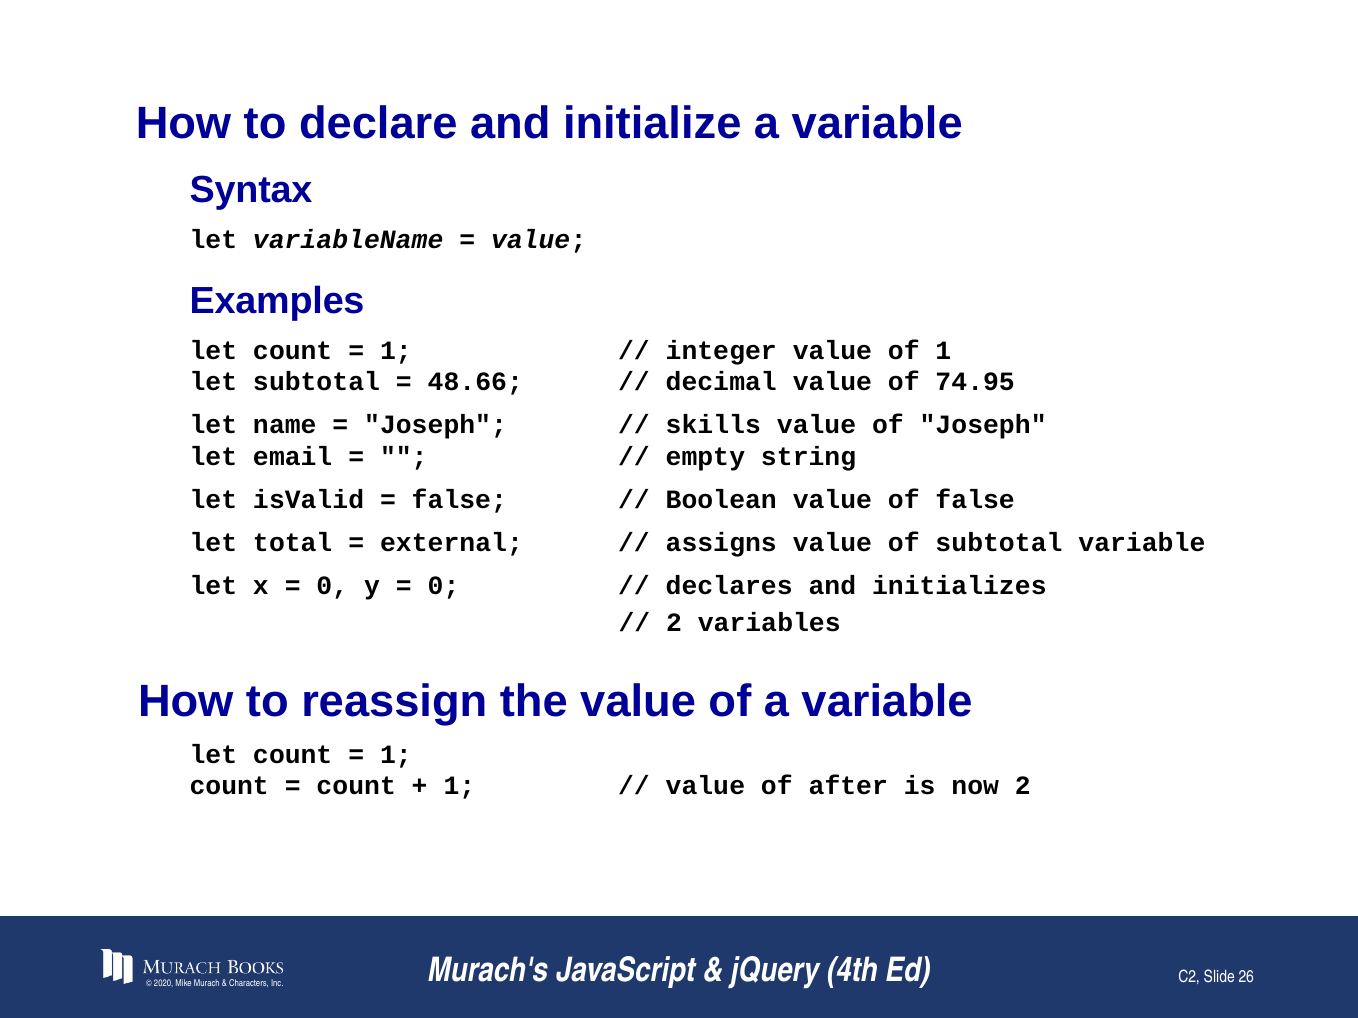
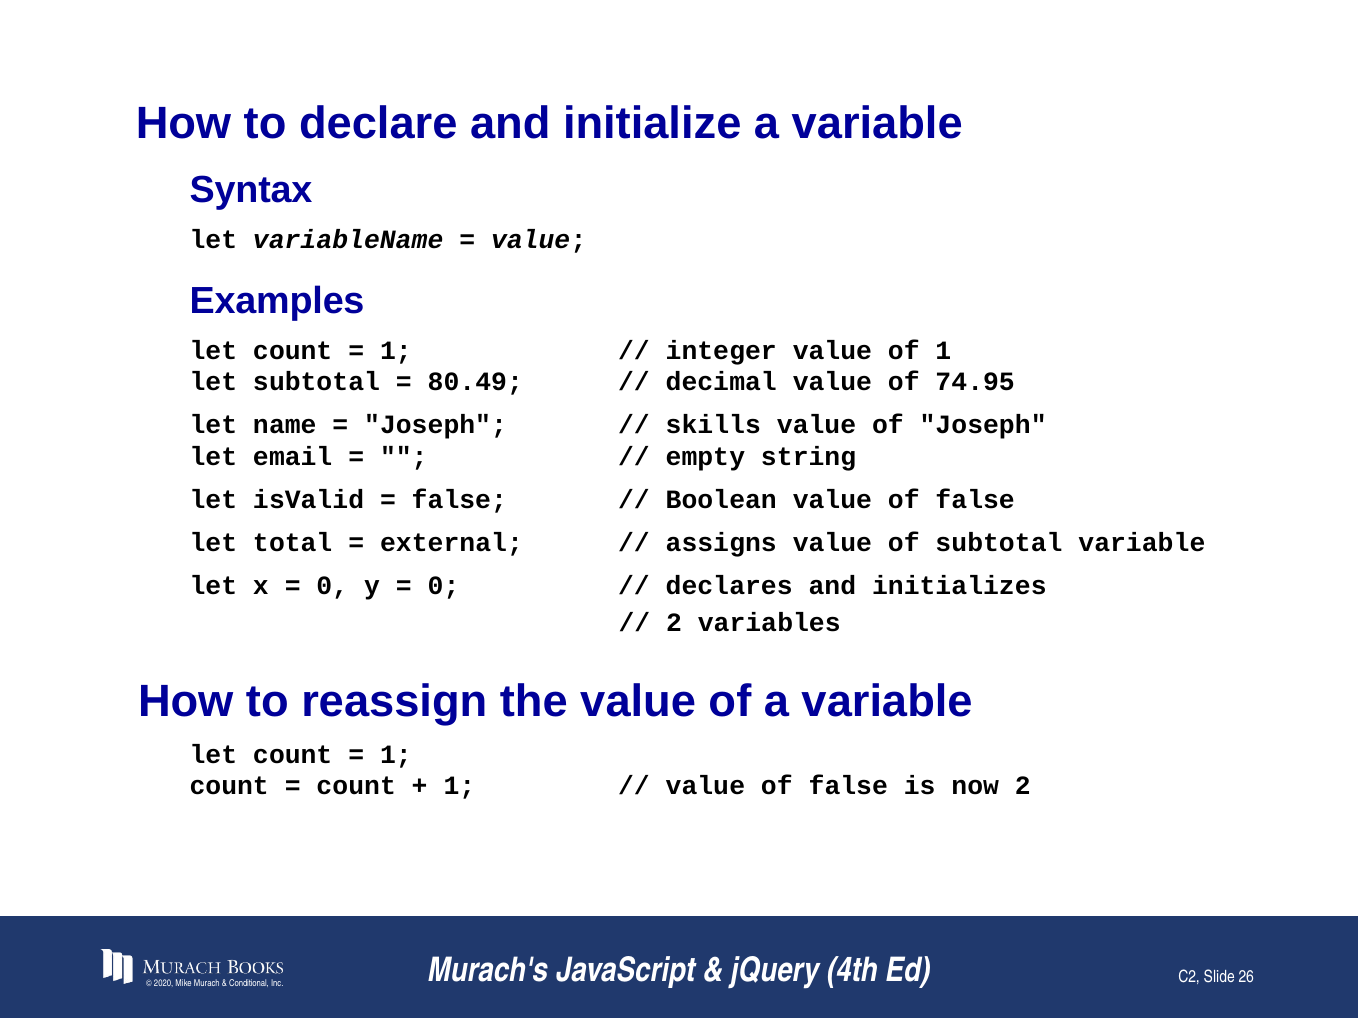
48.66: 48.66 -> 80.49
after at (848, 786): after -> false
Characters: Characters -> Conditional
